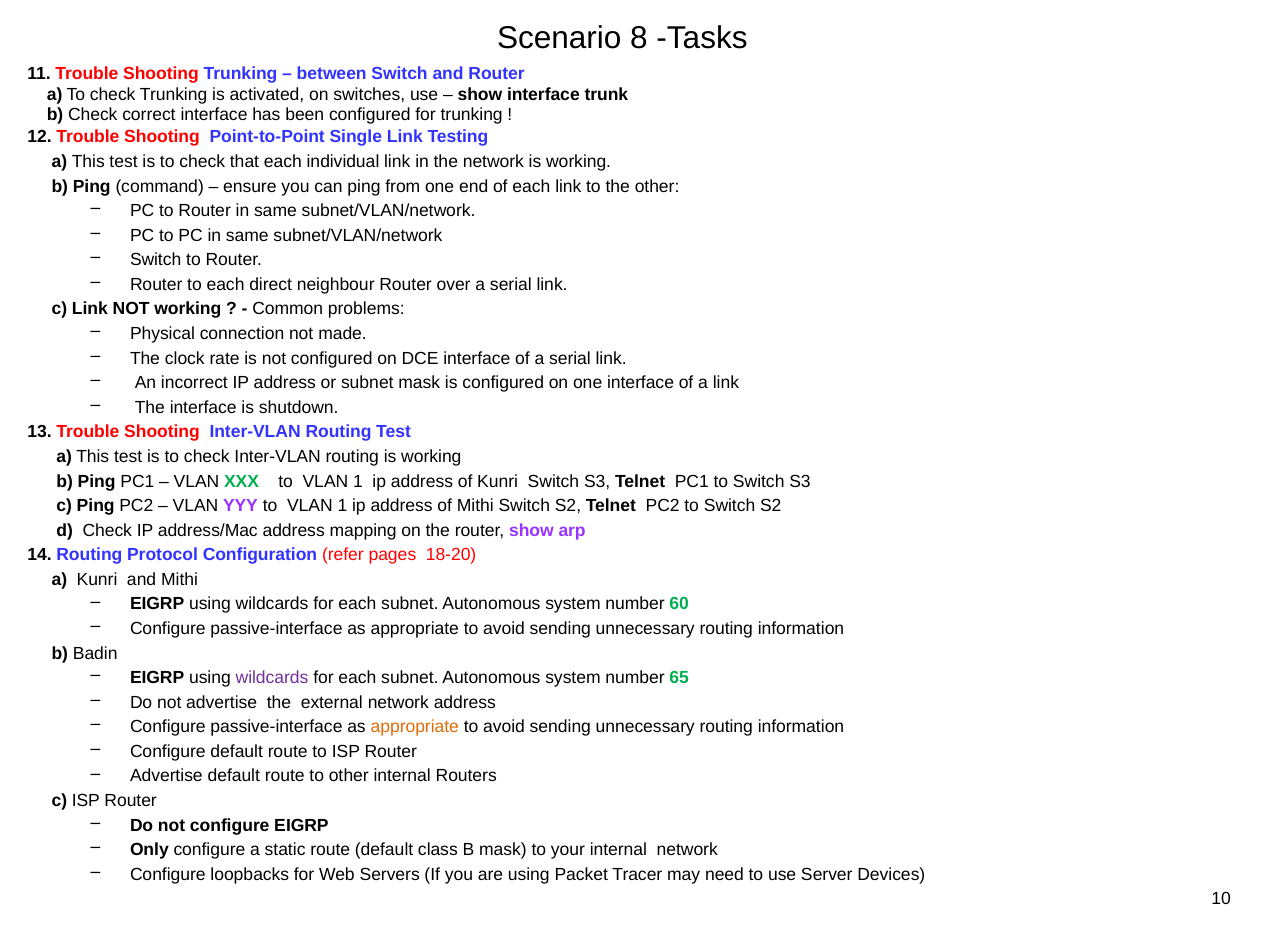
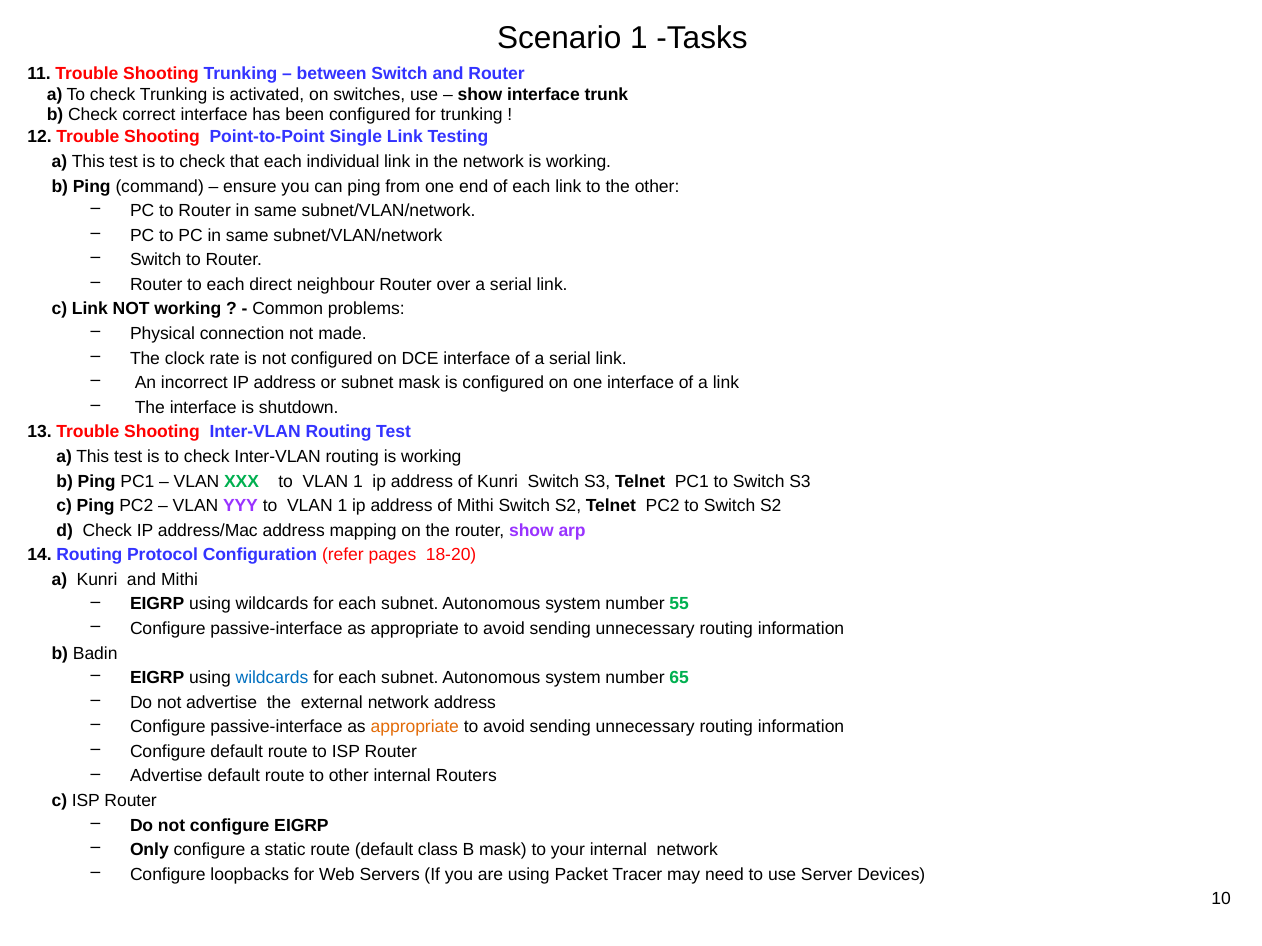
Scenario 8: 8 -> 1
60: 60 -> 55
wildcards at (272, 678) colour: purple -> blue
